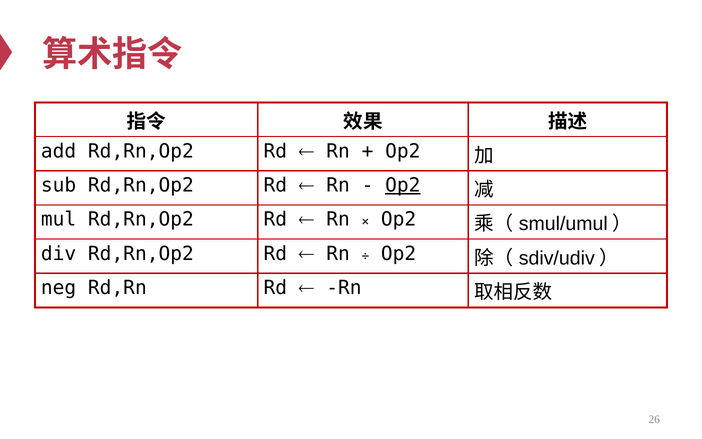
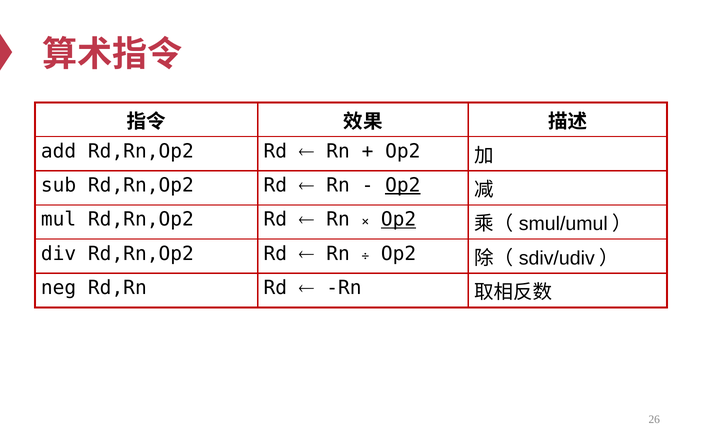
Op2 at (399, 219) underline: none -> present
